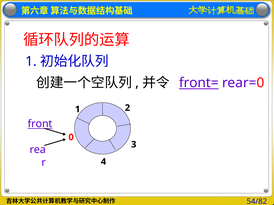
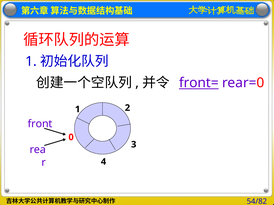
front underline: present -> none
